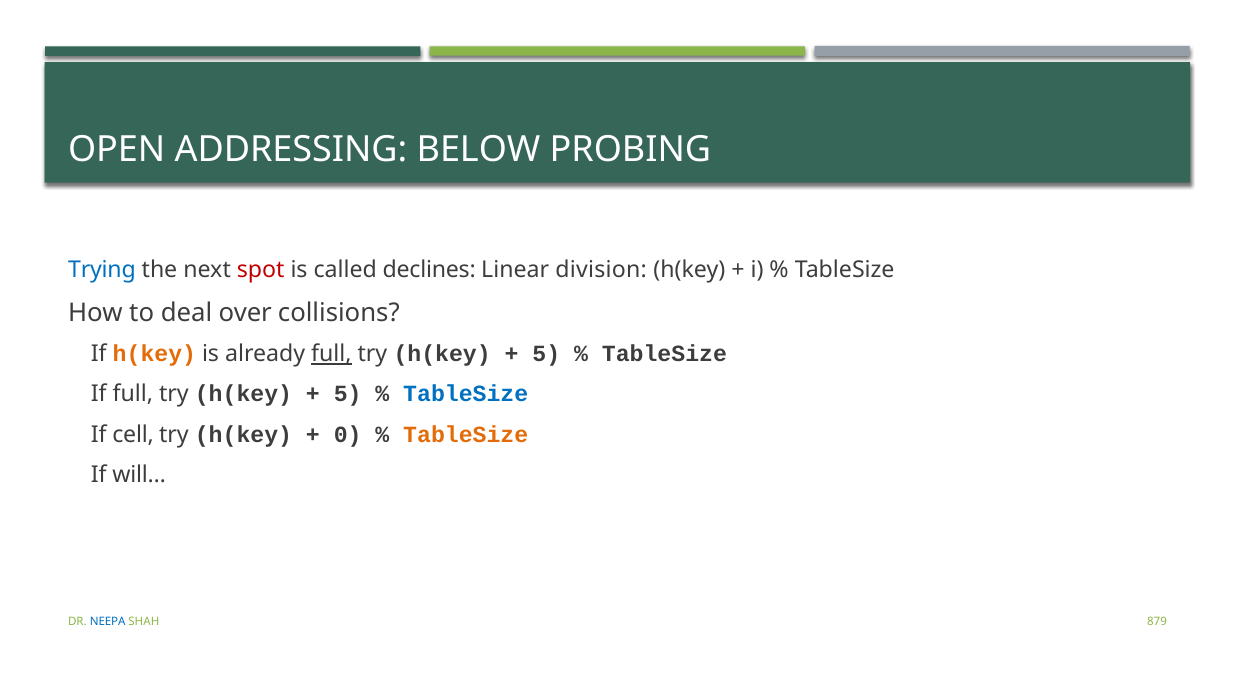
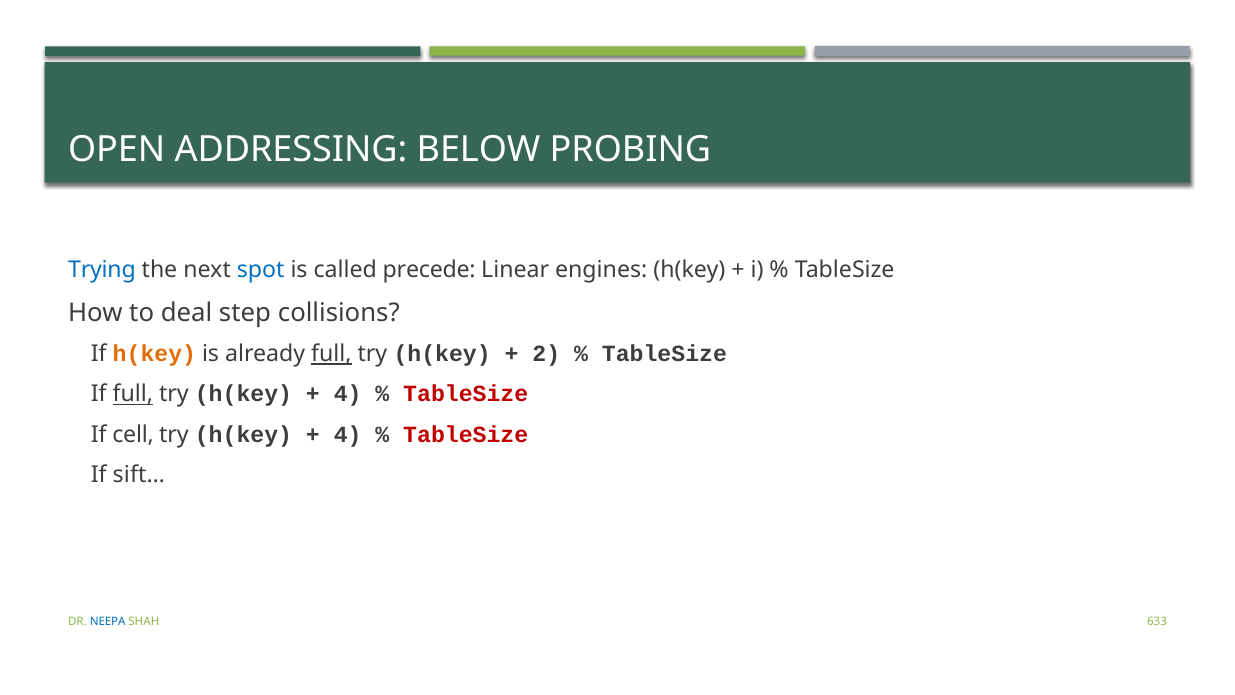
spot colour: red -> blue
declines: declines -> precede
division: division -> engines
over: over -> step
5 at (546, 354): 5 -> 2
full at (133, 394) underline: none -> present
5 at (348, 394): 5 -> 4
TableSize at (466, 394) colour: blue -> red
0 at (348, 434): 0 -> 4
TableSize at (466, 434) colour: orange -> red
will…: will… -> sift…
879: 879 -> 633
